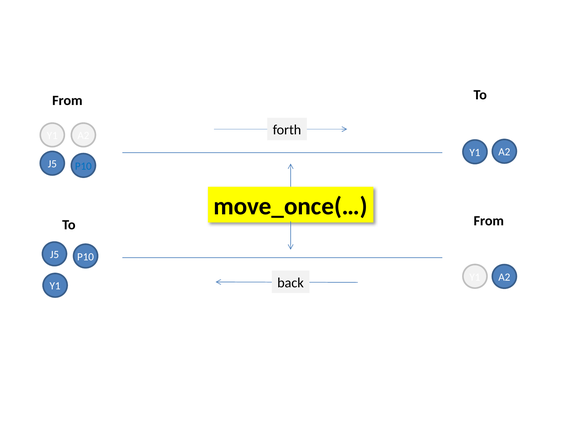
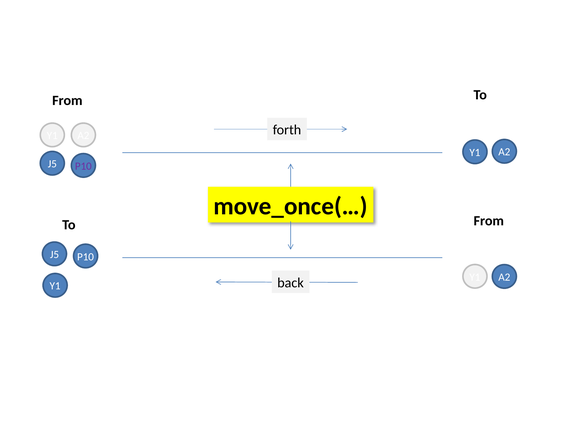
P10 at (83, 166) colour: blue -> purple
